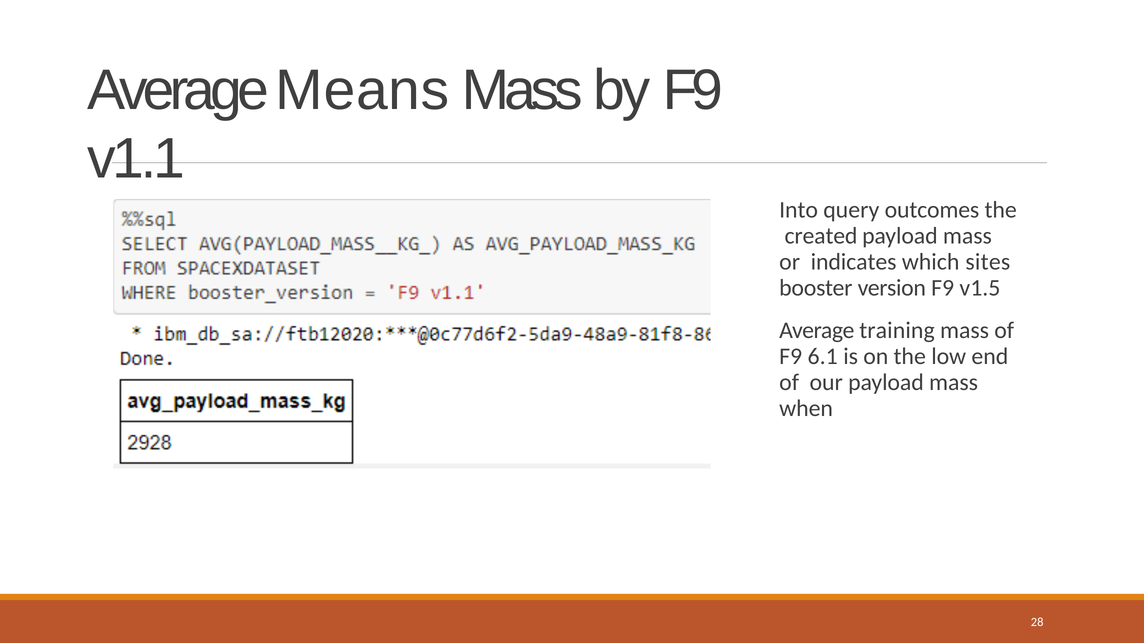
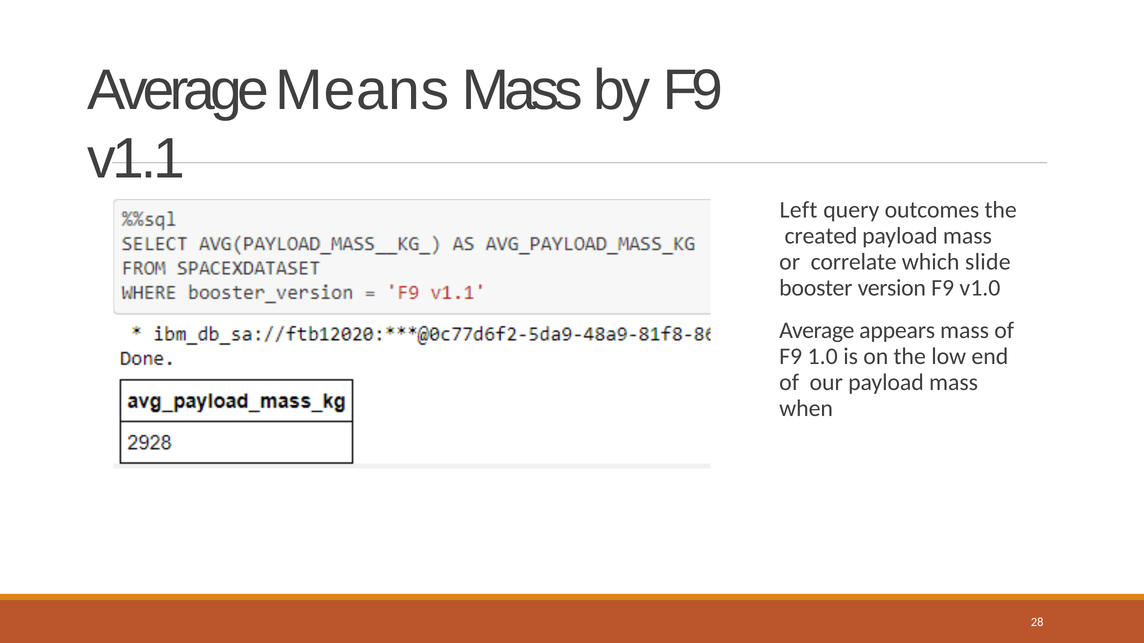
Into: Into -> Left
indicates: indicates -> correlate
sites: sites -> slide
v1.5: v1.5 -> v1.0
training: training -> appears
6.1: 6.1 -> 1.0
